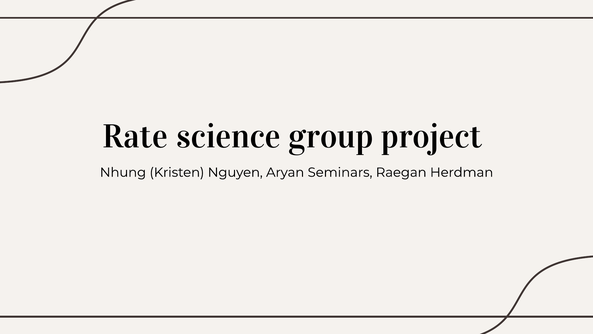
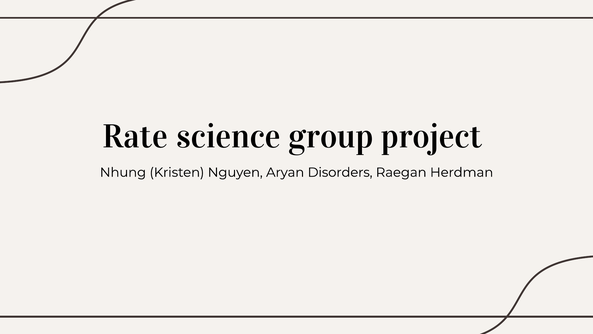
Seminars: Seminars -> Disorders
